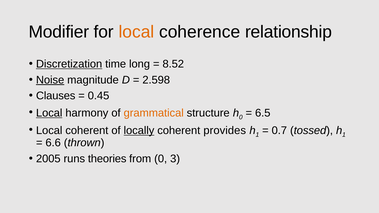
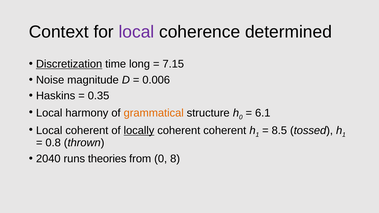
Modifier: Modifier -> Context
local at (136, 32) colour: orange -> purple
relationship: relationship -> determined
8.52: 8.52 -> 7.15
Noise underline: present -> none
2.598: 2.598 -> 0.006
Clauses: Clauses -> Haskins
0.45: 0.45 -> 0.35
Local at (49, 113) underline: present -> none
6.5: 6.5 -> 6.1
coherent provides: provides -> coherent
0.7: 0.7 -> 8.5
6.6: 6.6 -> 0.8
2005: 2005 -> 2040
3: 3 -> 8
